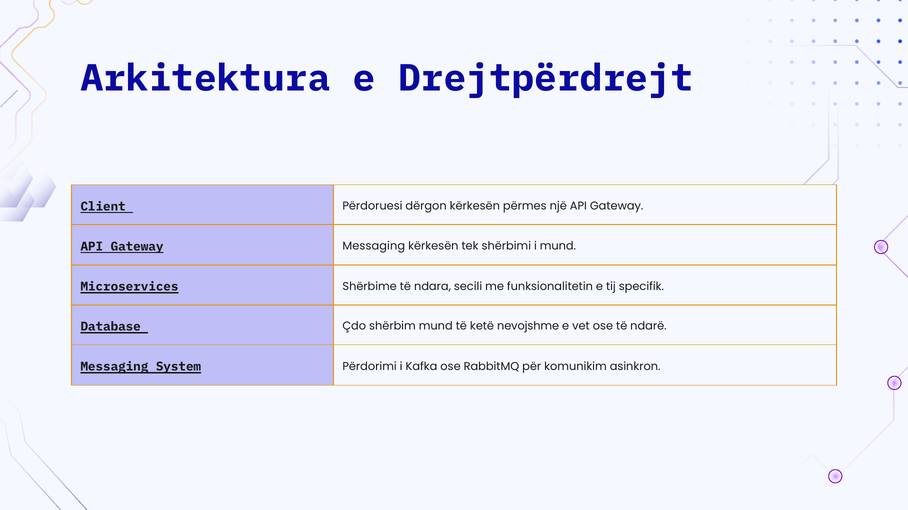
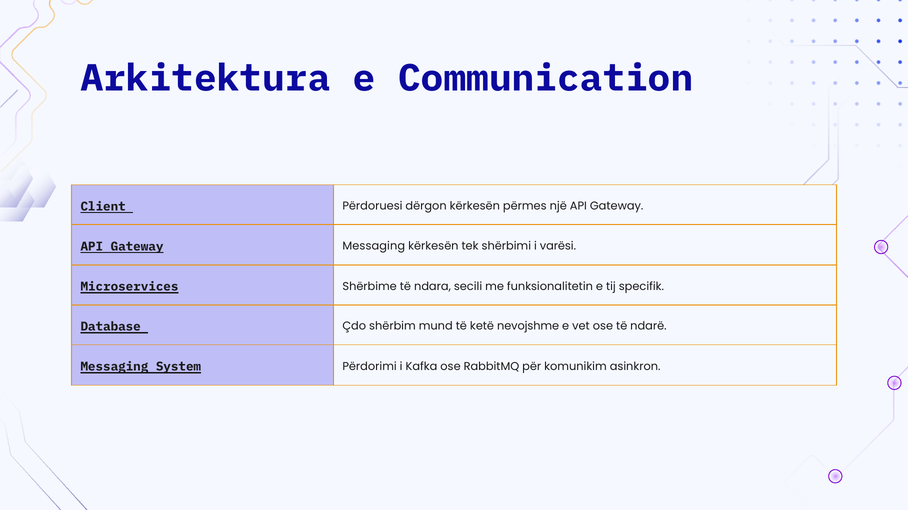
Drejtpërdrejt: Drejtpërdrejt -> Communication
i mund: mund -> varësi
